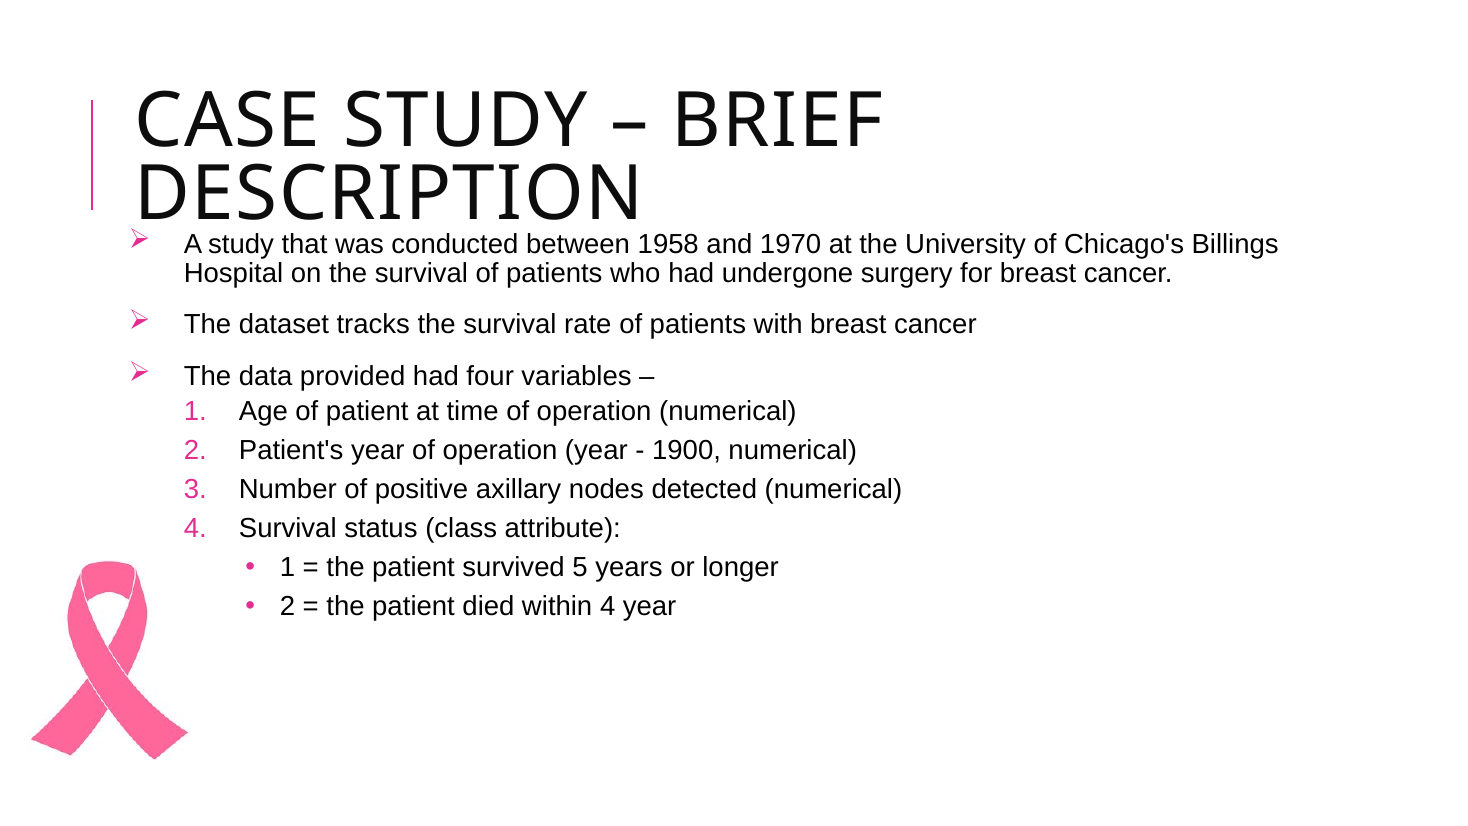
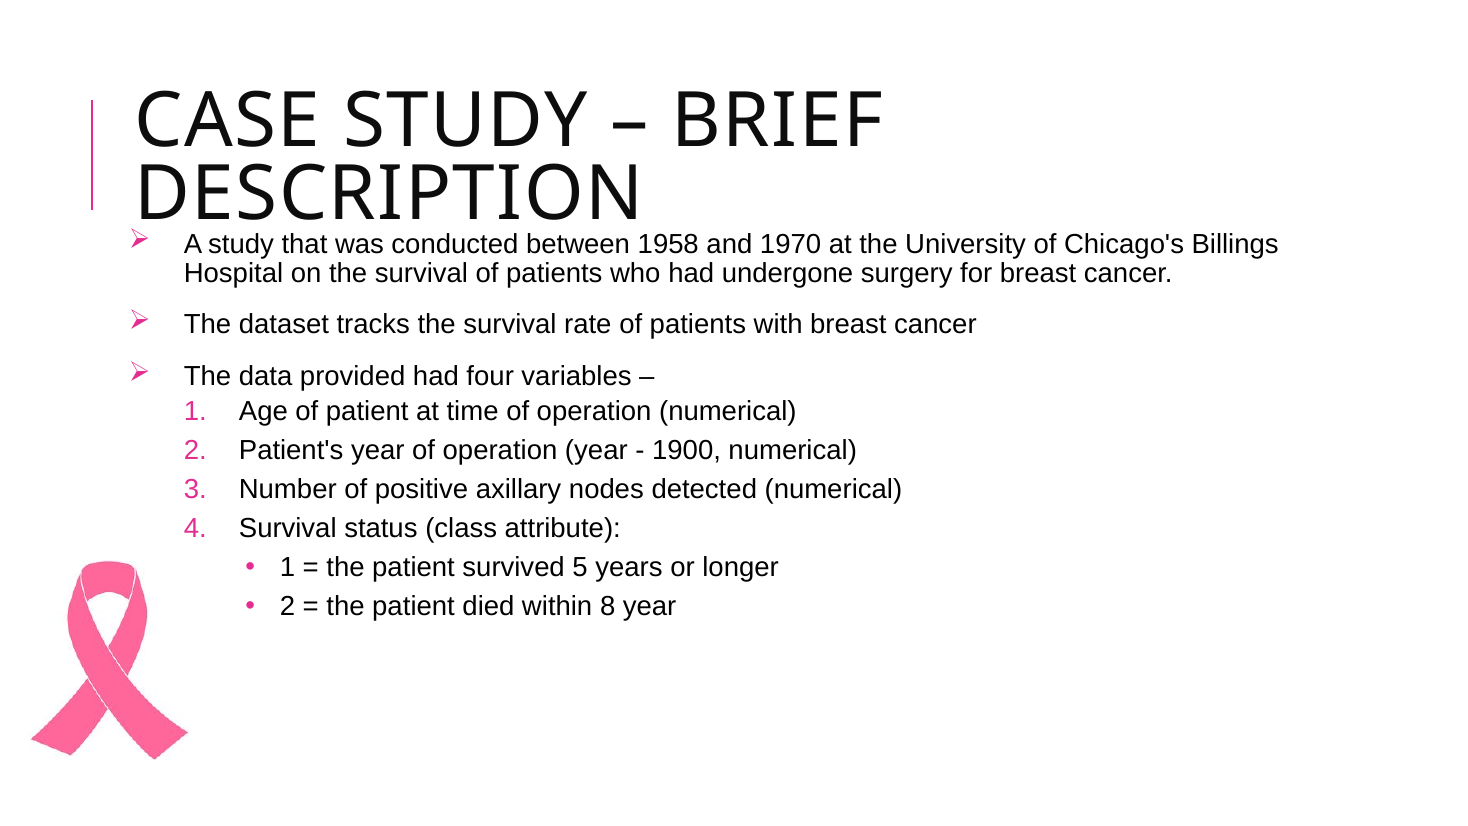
within 4: 4 -> 8
